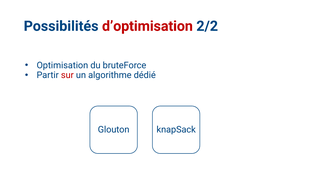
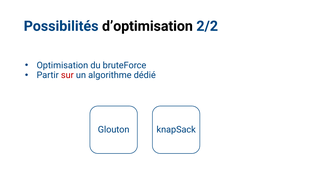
d’optimisation colour: red -> black
